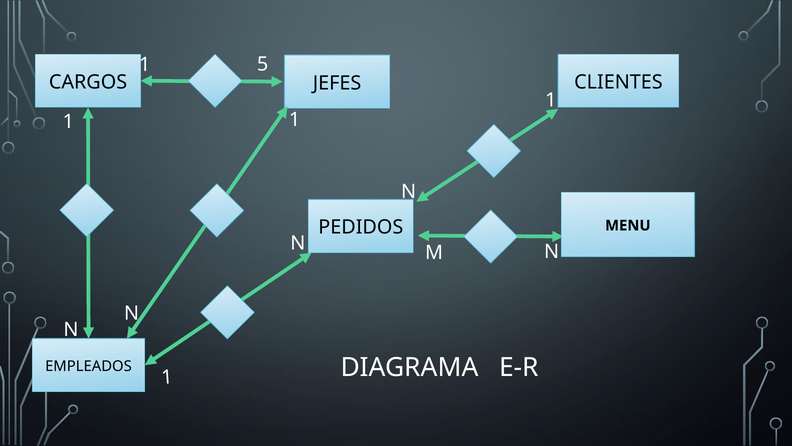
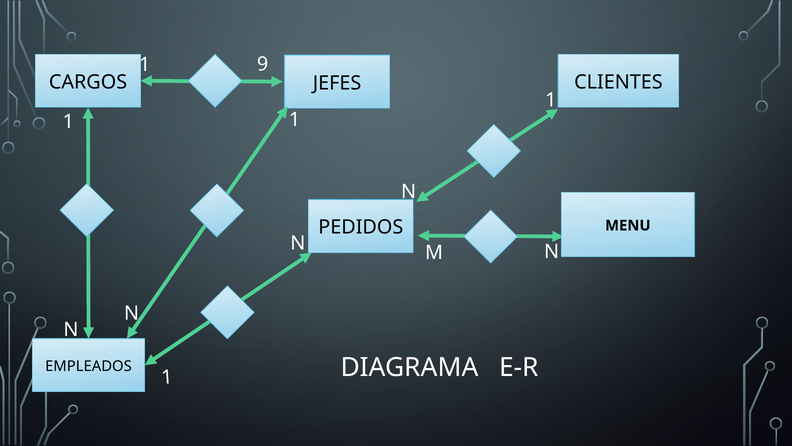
5: 5 -> 9
